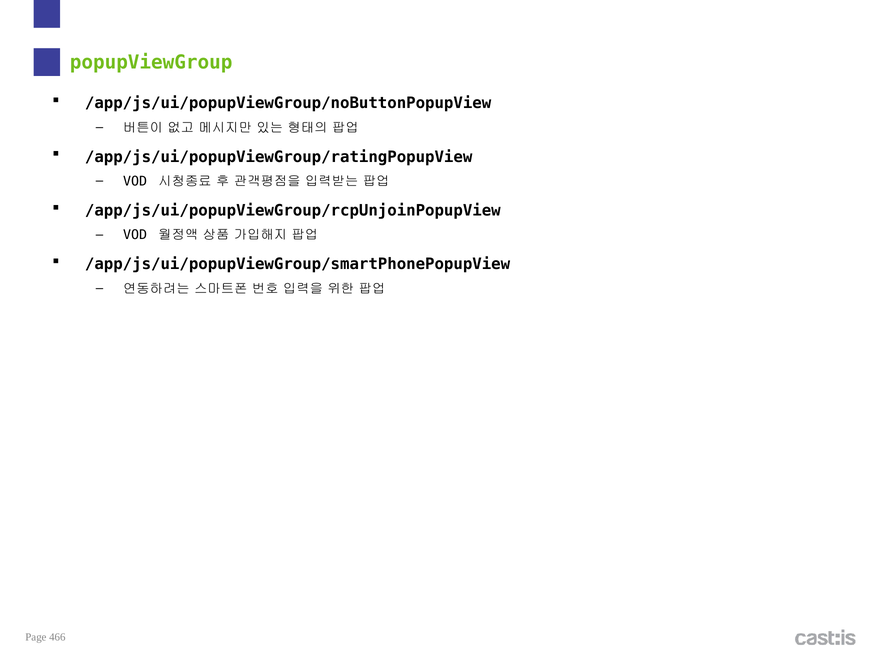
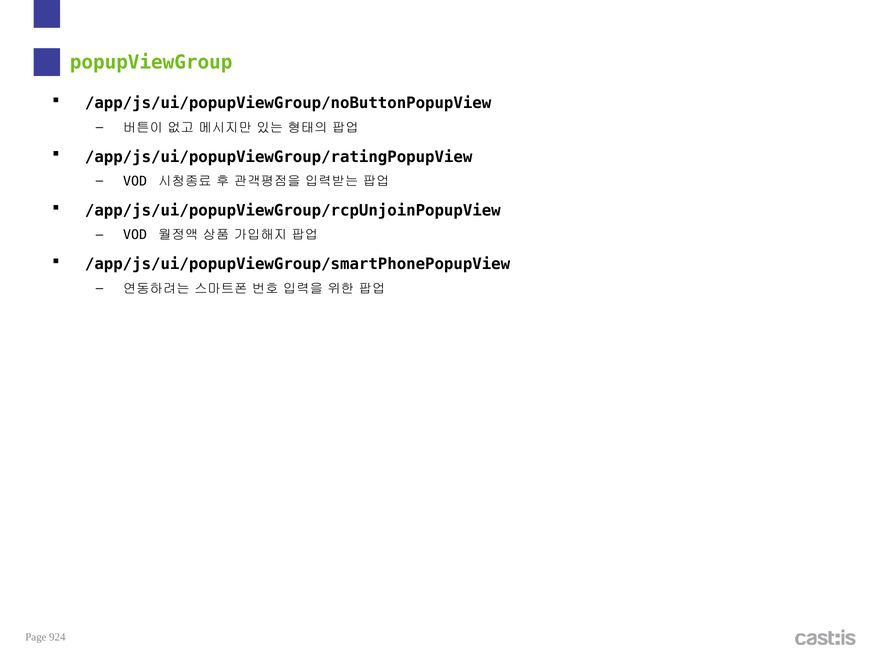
466: 466 -> 924
